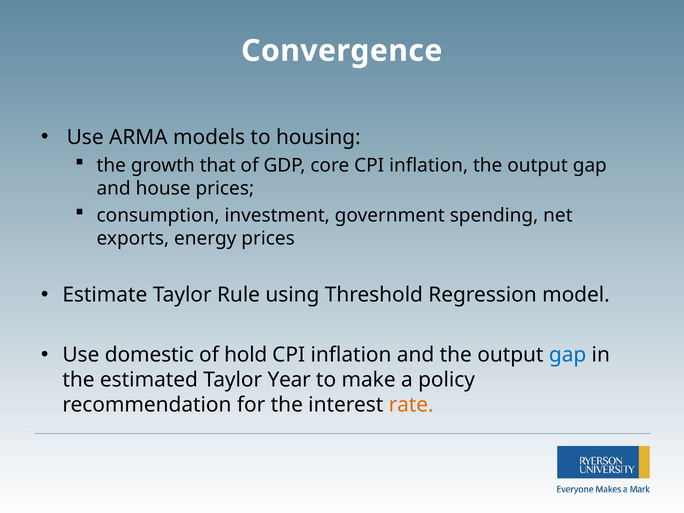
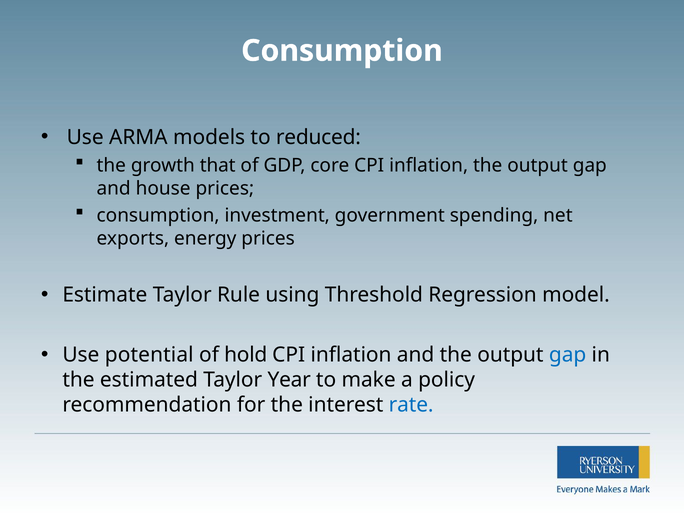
Convergence at (342, 51): Convergence -> Consumption
housing: housing -> reduced
domestic: domestic -> potential
rate colour: orange -> blue
